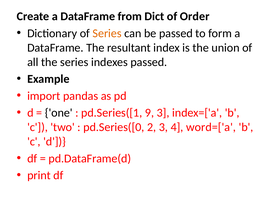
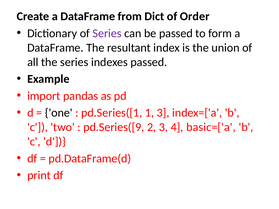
Series at (107, 33) colour: orange -> purple
9: 9 -> 1
pd.Series([0: pd.Series([0 -> pd.Series([9
word=['a: word=['a -> basic=['a
